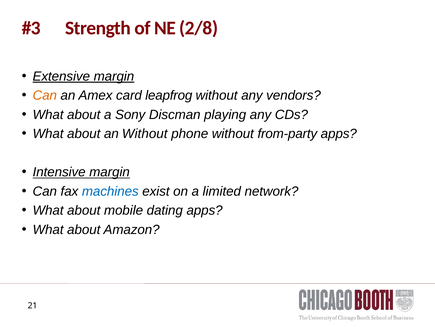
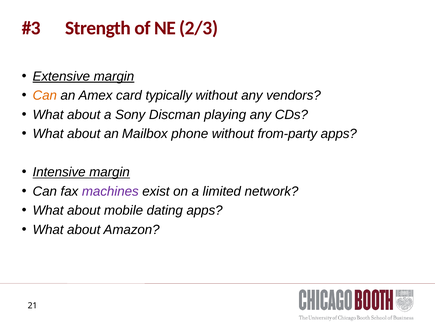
2/8: 2/8 -> 2/3
leapfrog: leapfrog -> typically
an Without: Without -> Mailbox
machines colour: blue -> purple
